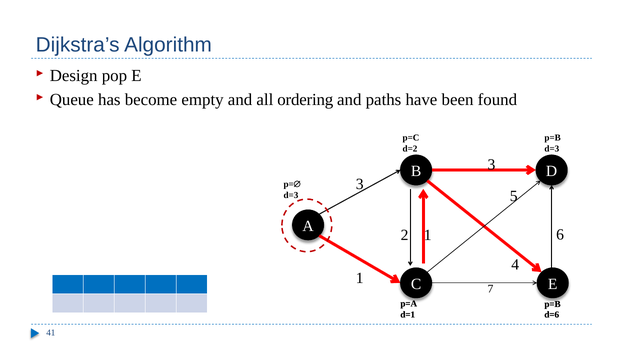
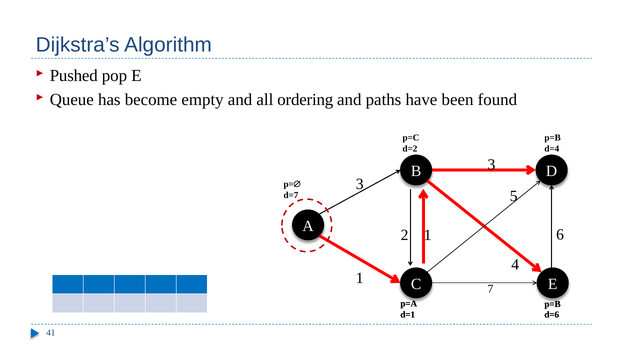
Design: Design -> Pushed
d=3 at (552, 149): d=3 -> d=4
d=3 at (291, 195): d=3 -> d=7
